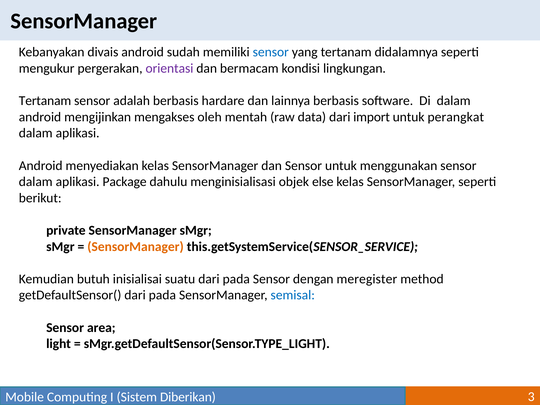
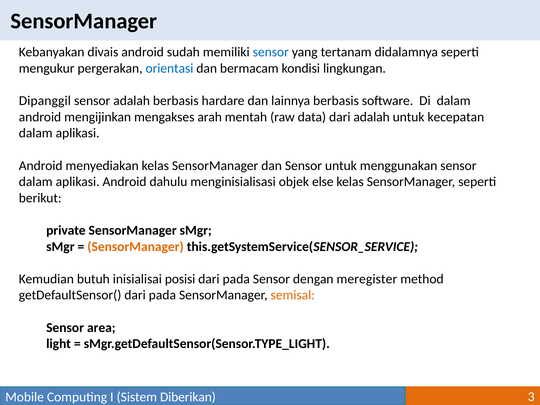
orientasi colour: purple -> blue
Tertanam at (45, 101): Tertanam -> Dipanggil
oleh: oleh -> arah
dari import: import -> adalah
perangkat: perangkat -> kecepatan
Package at (125, 182): Package -> Android
suatu: suatu -> posisi
semisal colour: blue -> orange
